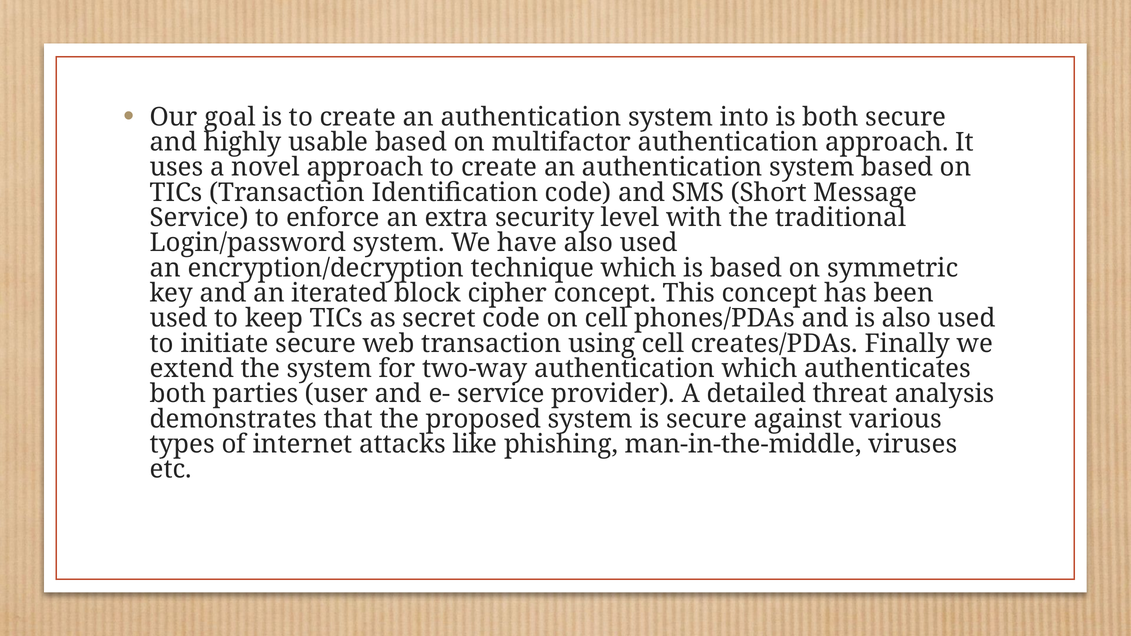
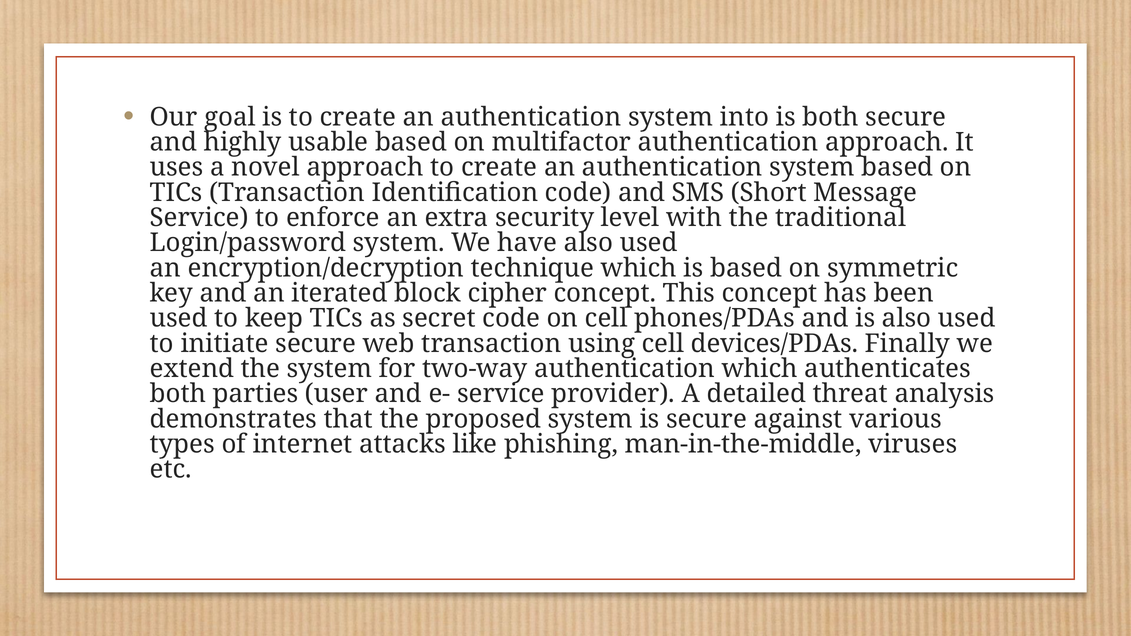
creates/PDAs: creates/PDAs -> devices/PDAs
